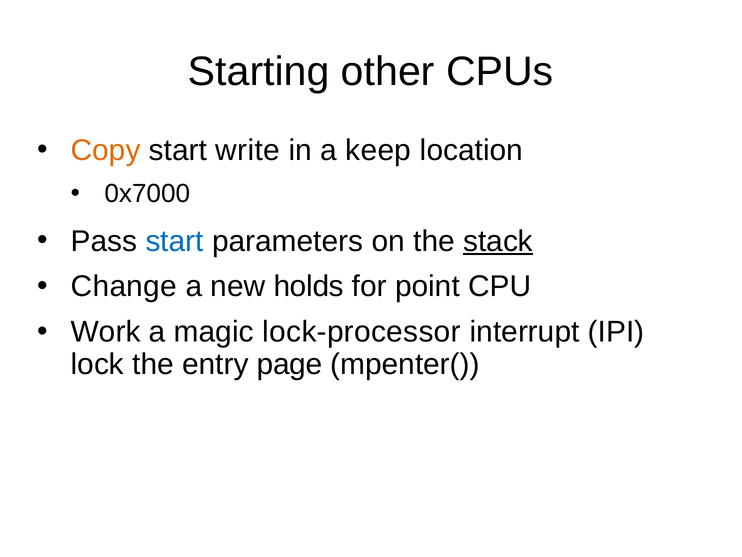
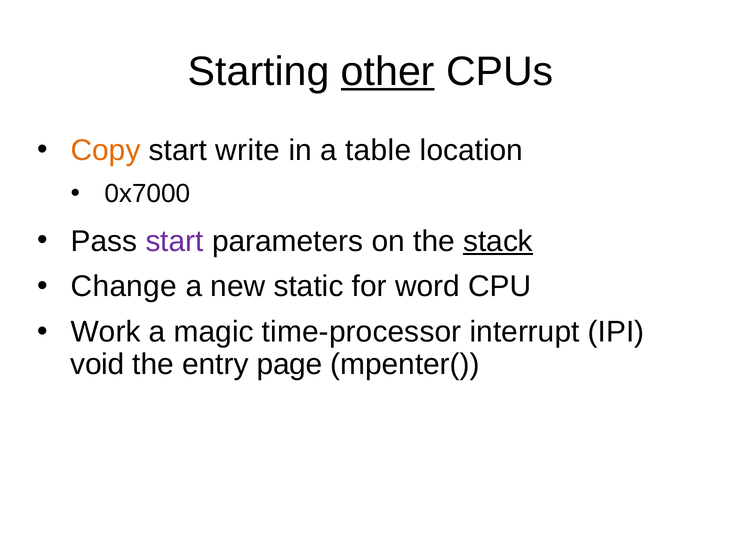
other underline: none -> present
keep: keep -> table
start at (175, 241) colour: blue -> purple
holds: holds -> static
point: point -> word
lock-processor: lock-processor -> time-processor
lock: lock -> void
